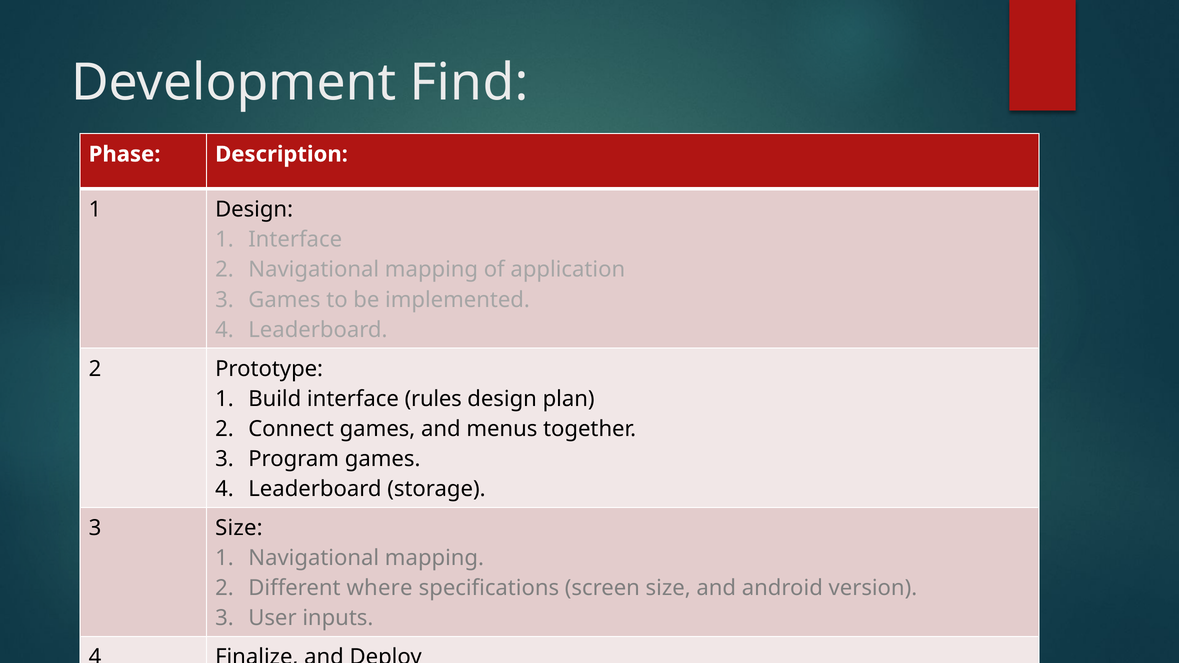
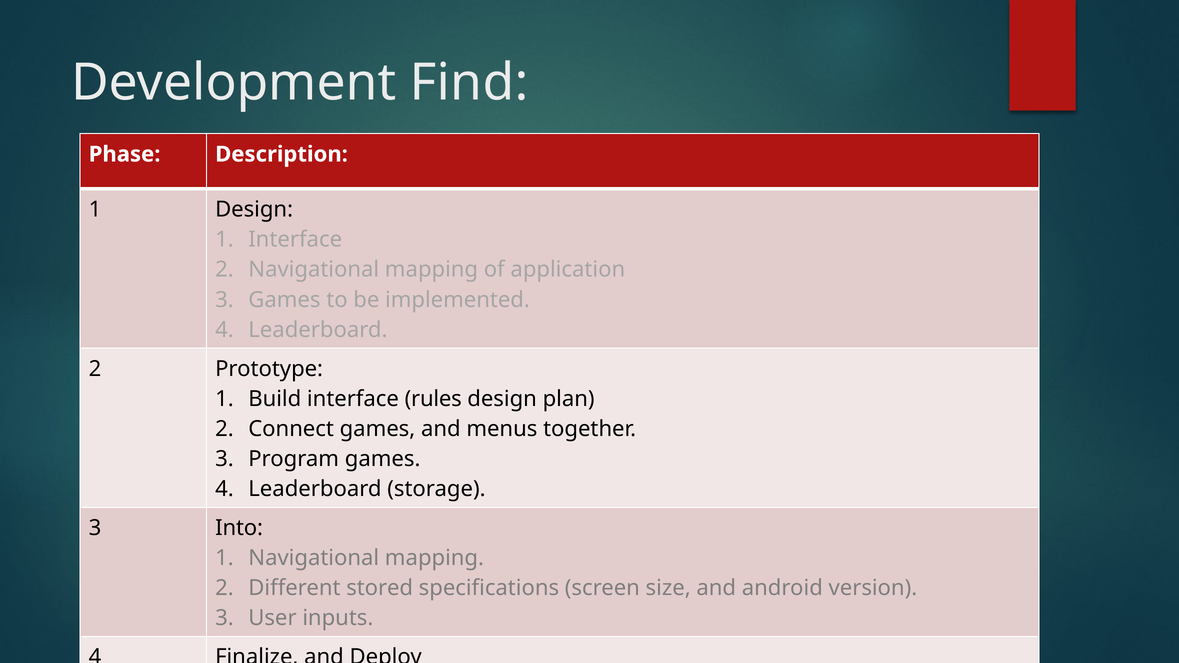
3 Size: Size -> Into
where: where -> stored
